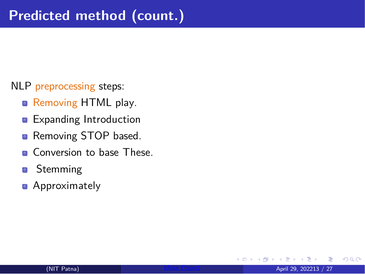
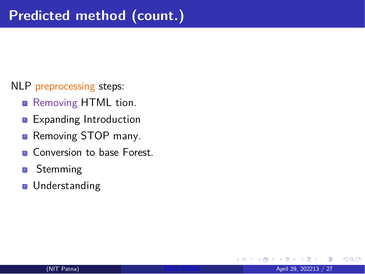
Removing at (55, 103) colour: orange -> purple
play: play -> tion
based: based -> many
These: These -> Forest
Approximately: Approximately -> Understanding
